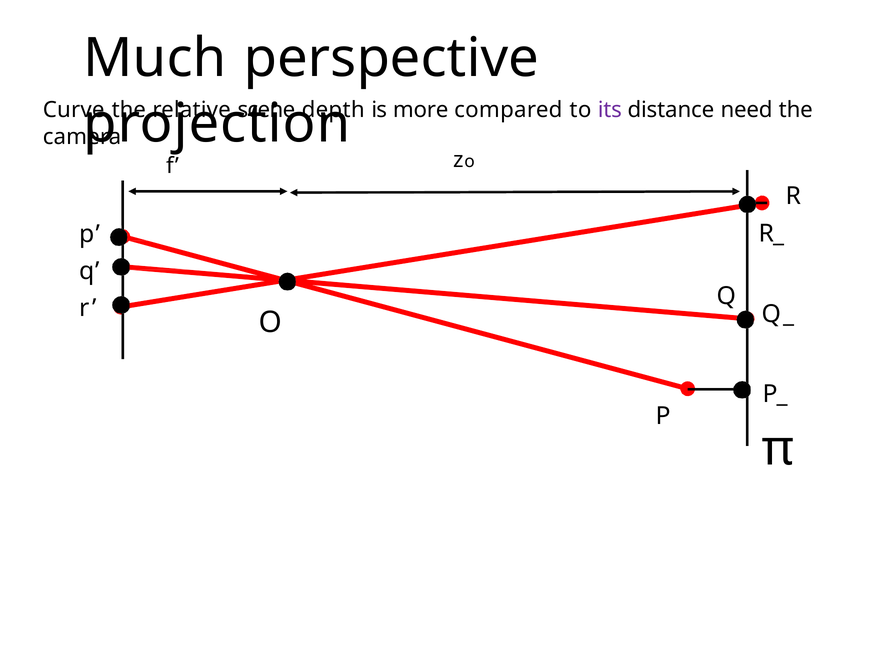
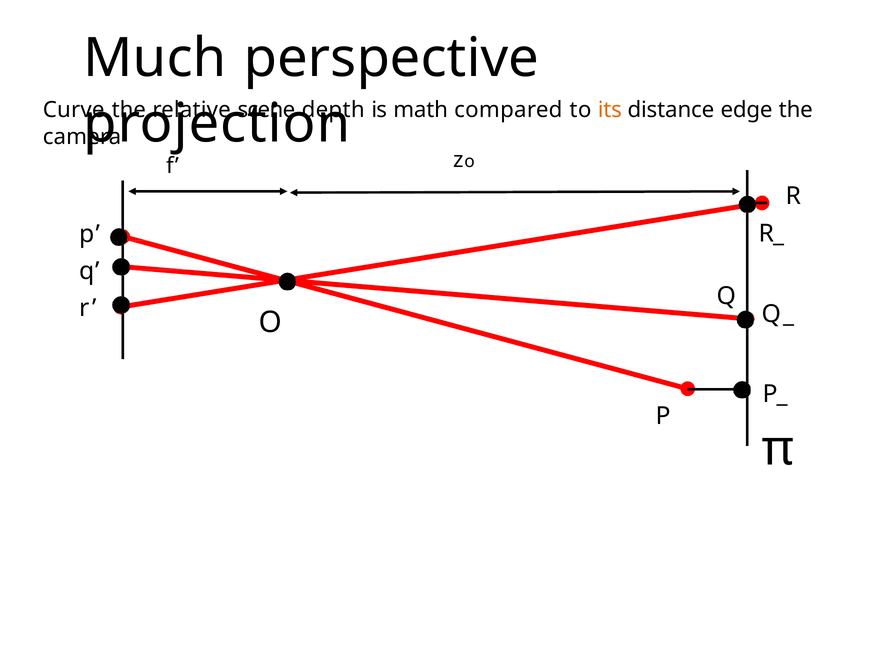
more: more -> math
its colour: purple -> orange
need: need -> edge
